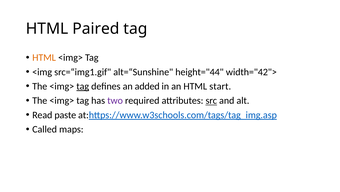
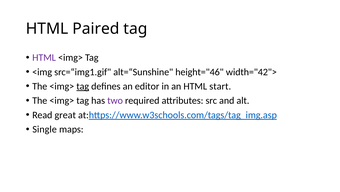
HTML at (44, 57) colour: orange -> purple
height="44: height="44 -> height="46
added: added -> editor
src underline: present -> none
paste: paste -> great
Called: Called -> Single
